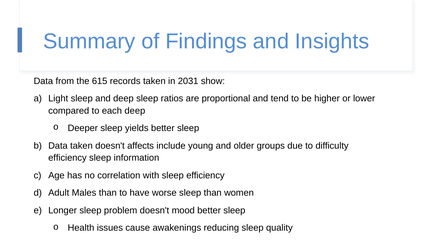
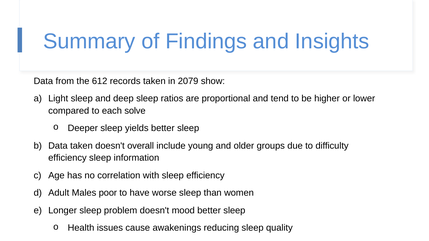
615: 615 -> 612
2031: 2031 -> 2079
each deep: deep -> solve
affects: affects -> overall
Males than: than -> poor
